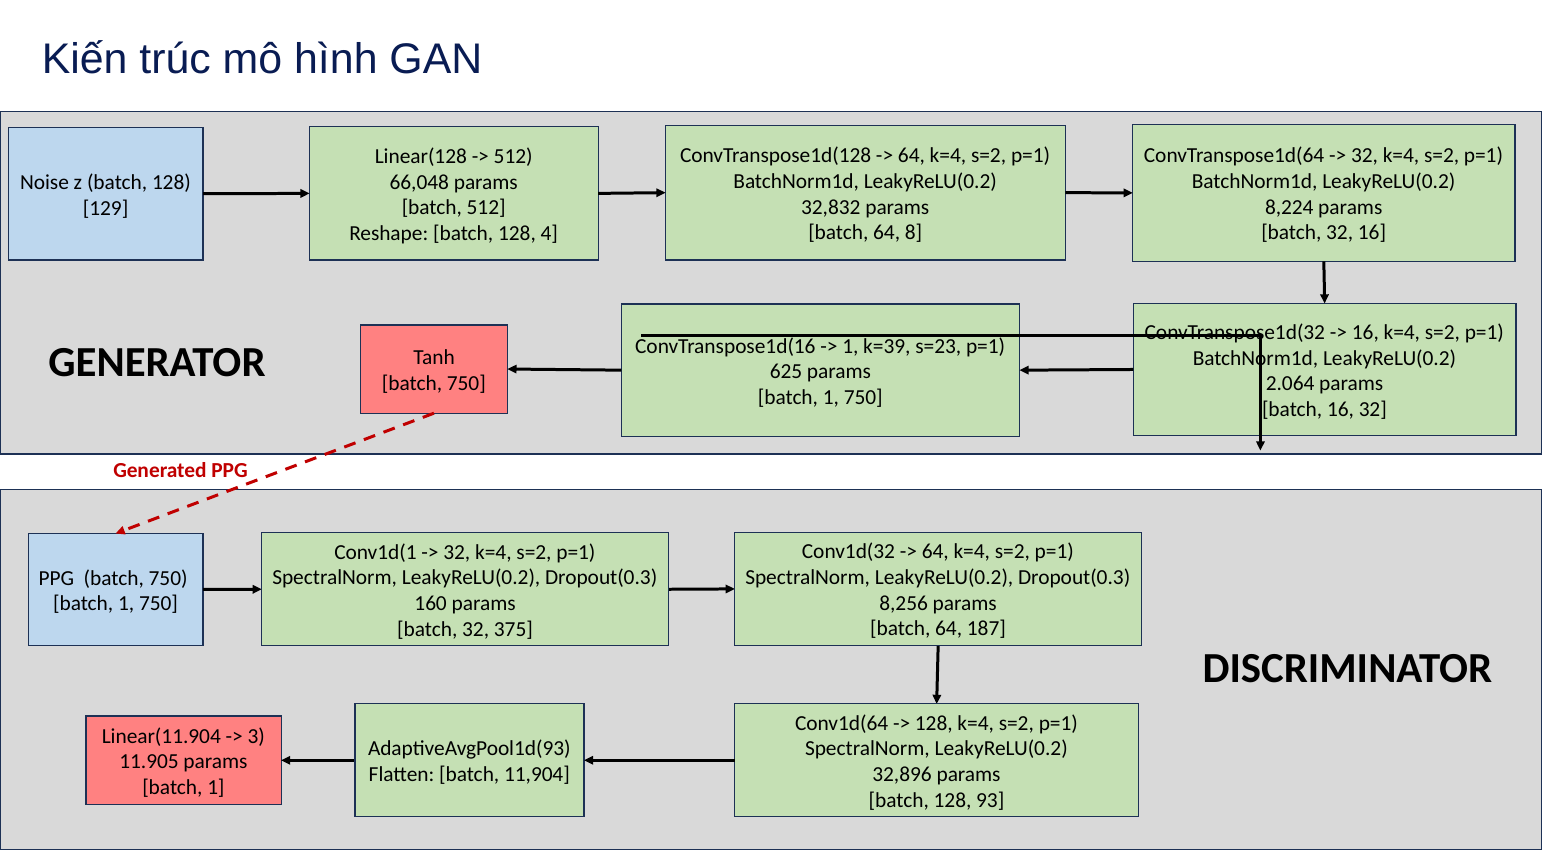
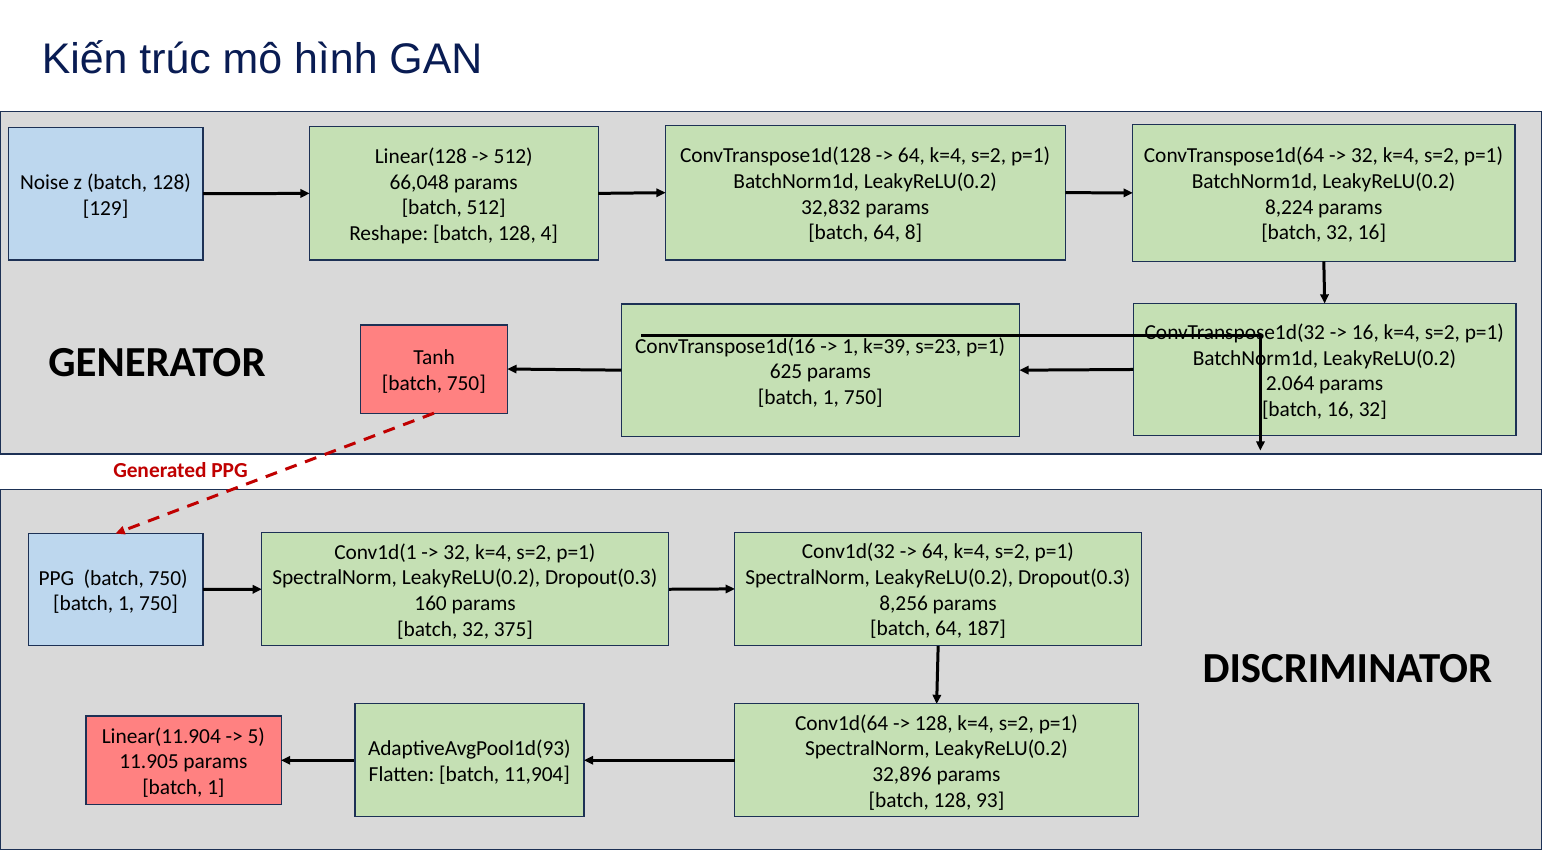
3: 3 -> 5
